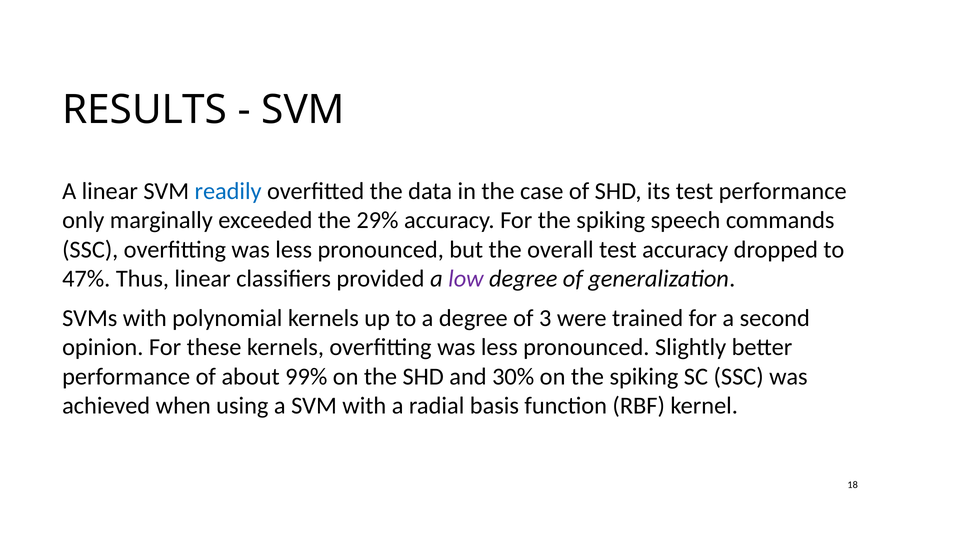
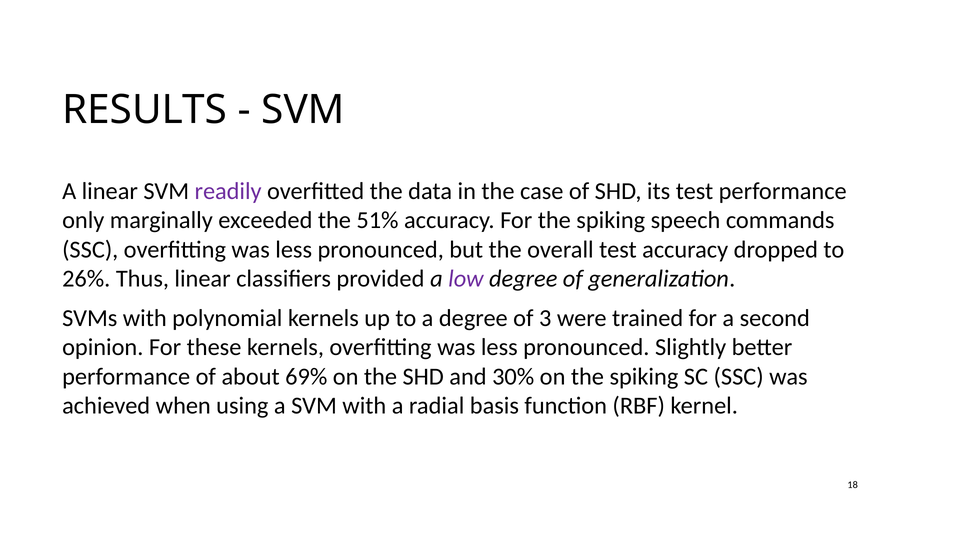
readily colour: blue -> purple
29%: 29% -> 51%
47%: 47% -> 26%
99%: 99% -> 69%
